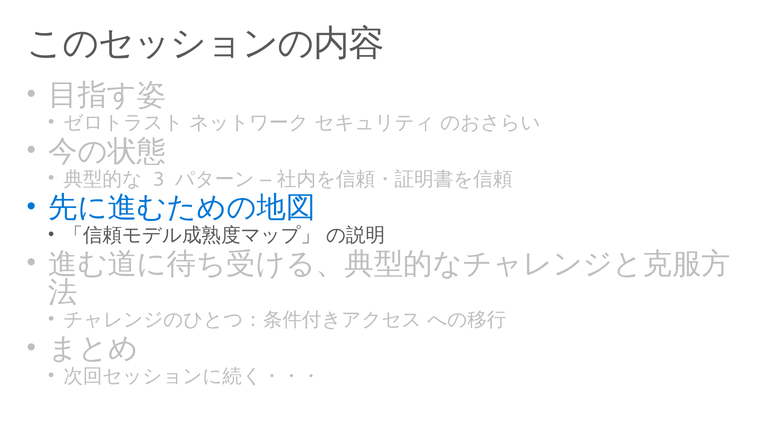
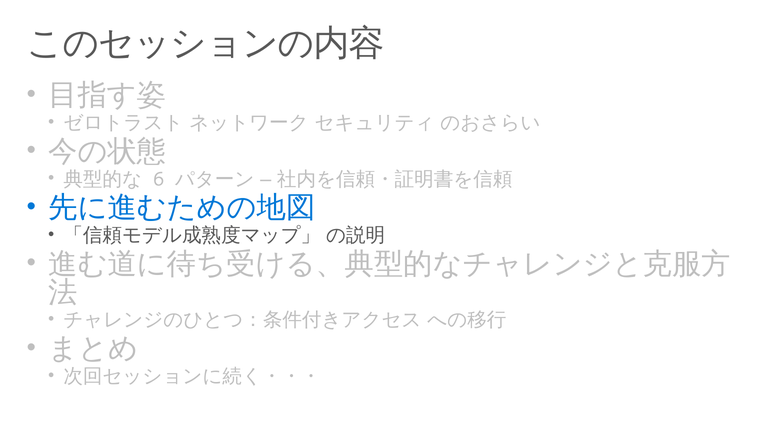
3: 3 -> 6
